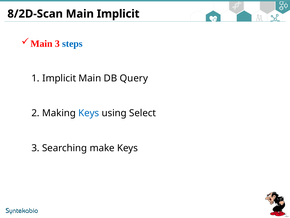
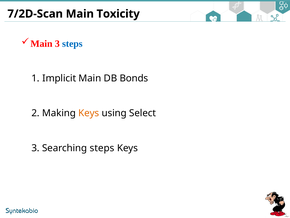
8/2D-Scan: 8/2D-Scan -> 7/2D-Scan
Main Implicit: Implicit -> Toxicity
Query: Query -> Bonds
Keys at (89, 113) colour: blue -> orange
Searching make: make -> steps
